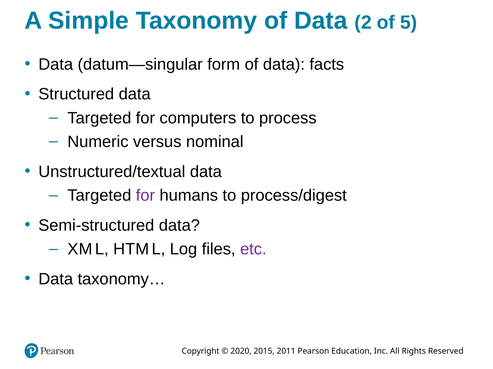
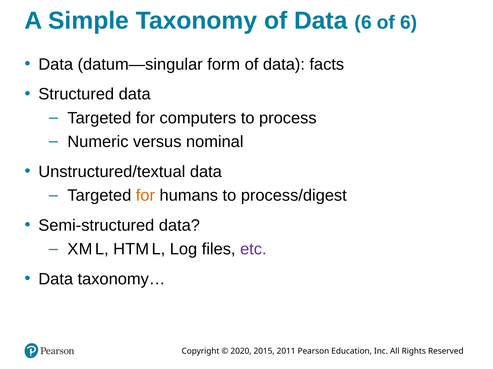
Data 2: 2 -> 6
of 5: 5 -> 6
for at (145, 196) colour: purple -> orange
